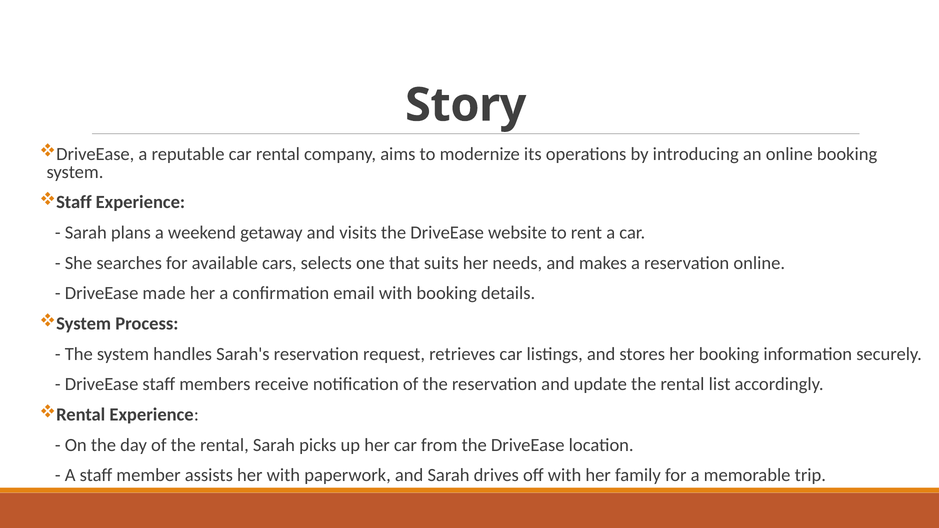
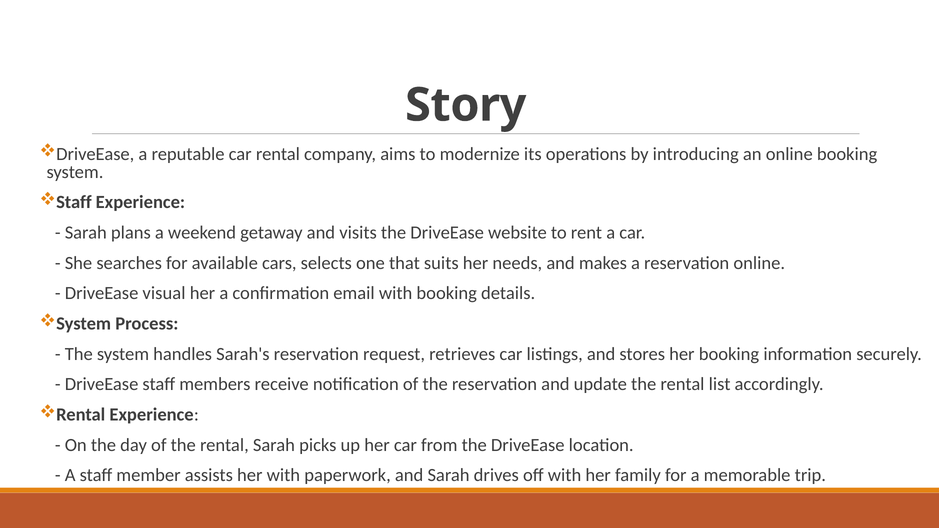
made: made -> visual
